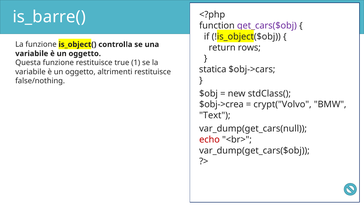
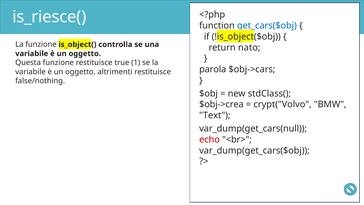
is_barre(: is_barre( -> is_riesce(
get_cars($obj colour: purple -> blue
rows: rows -> nato
statica: statica -> parola
